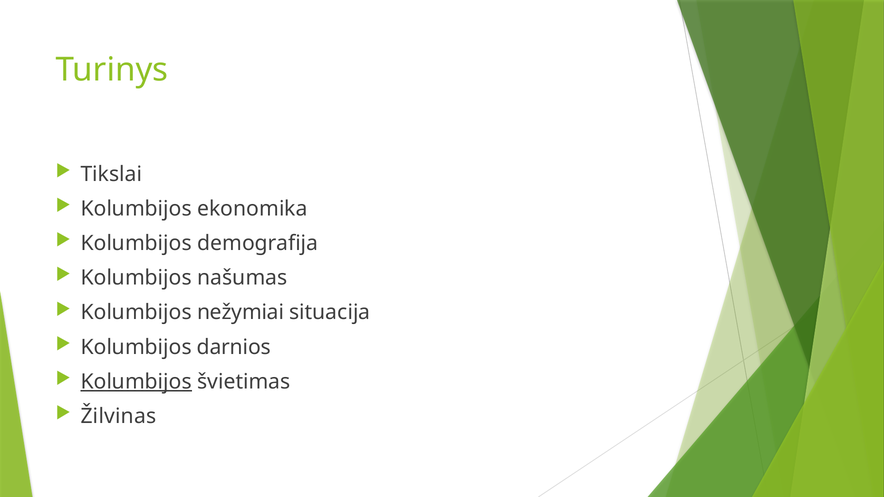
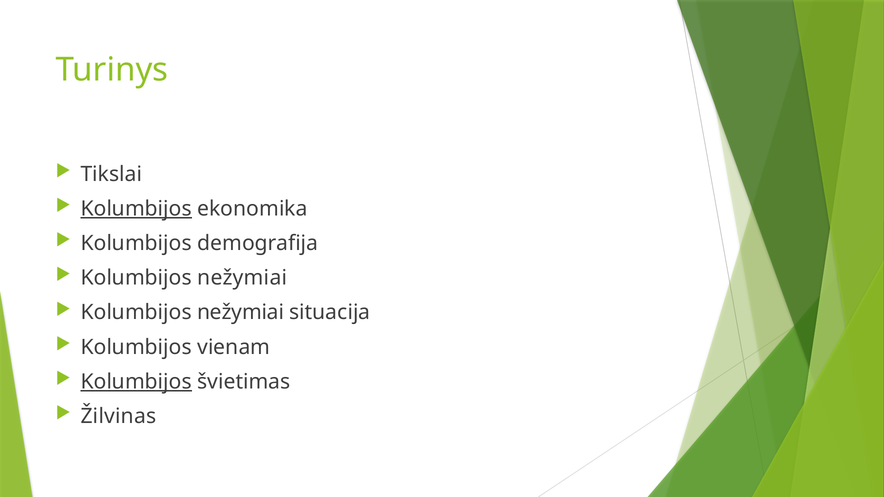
Kolumbijos at (136, 209) underline: none -> present
našumas at (242, 278): našumas -> nežymiai
darnios: darnios -> vienam
